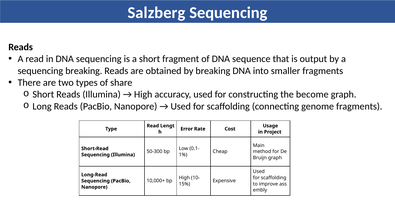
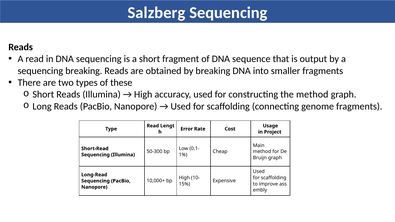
share: share -> these
the become: become -> method
